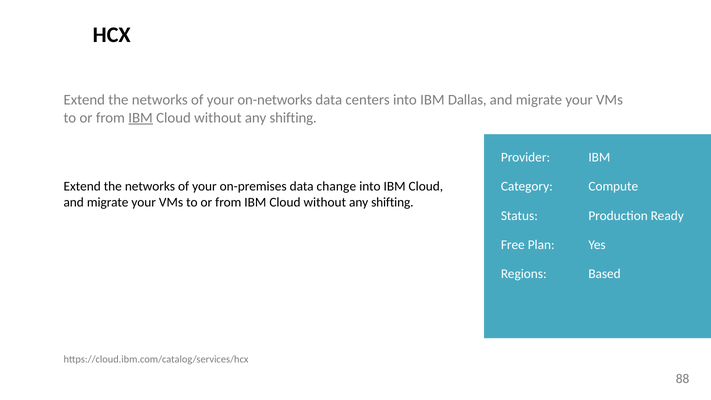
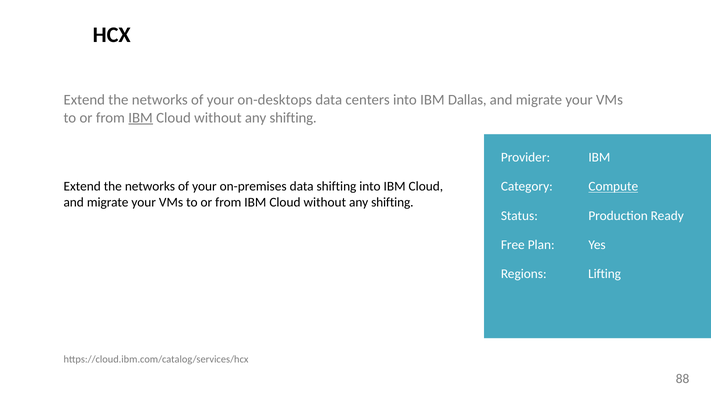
on-networks: on-networks -> on-desktops
data change: change -> shifting
Compute underline: none -> present
Based: Based -> Lifting
